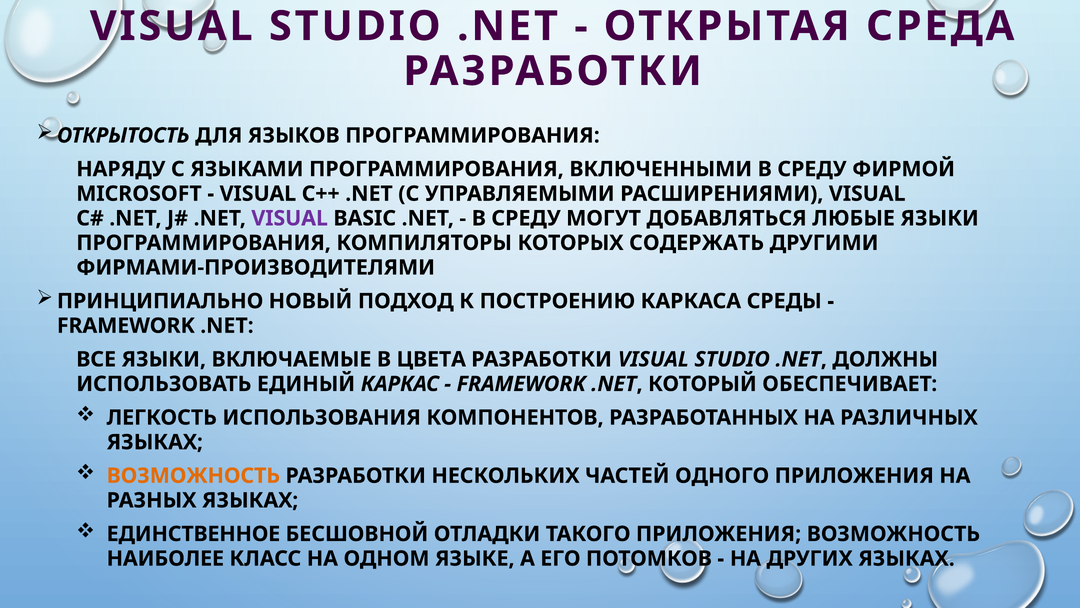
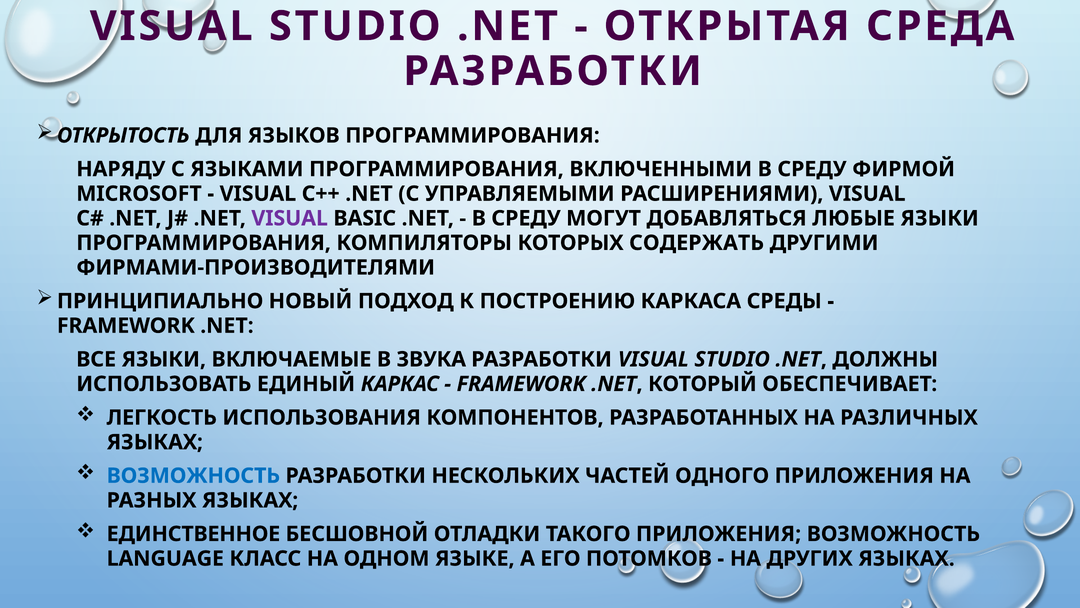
ЦВЕТА: ЦВЕТА -> ЗВУКА
ВОЗМОЖНОСТЬ at (193, 475) colour: orange -> blue
НАИБОЛЕЕ: НАИБОЛЕЕ -> LANGUAGE
